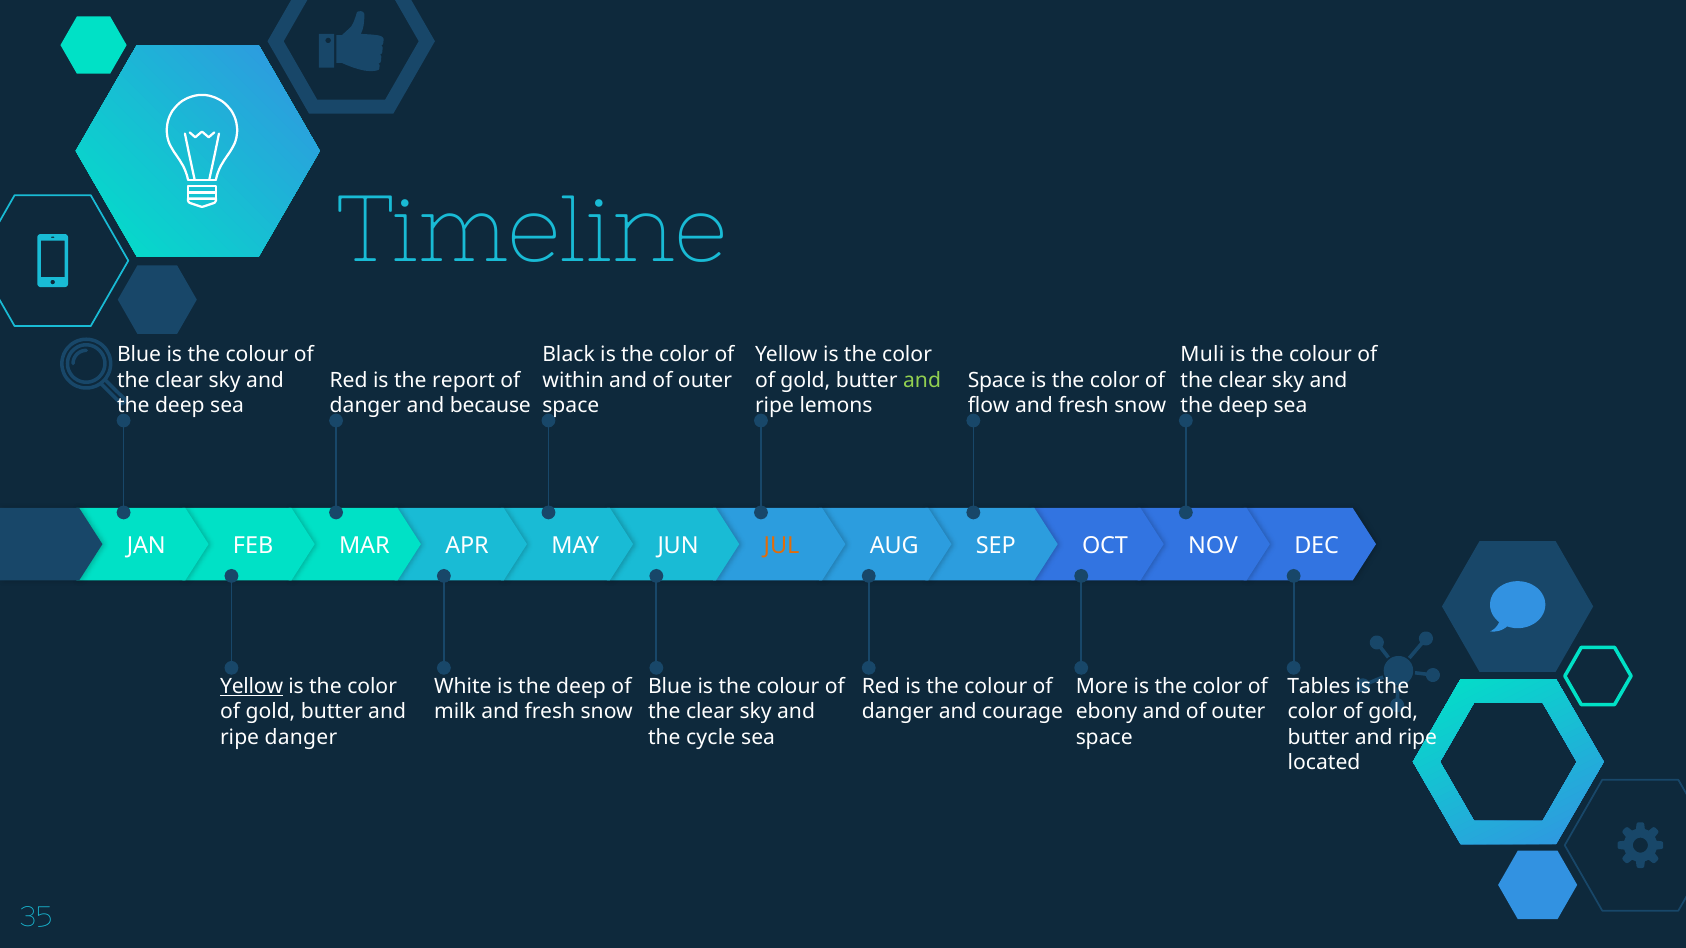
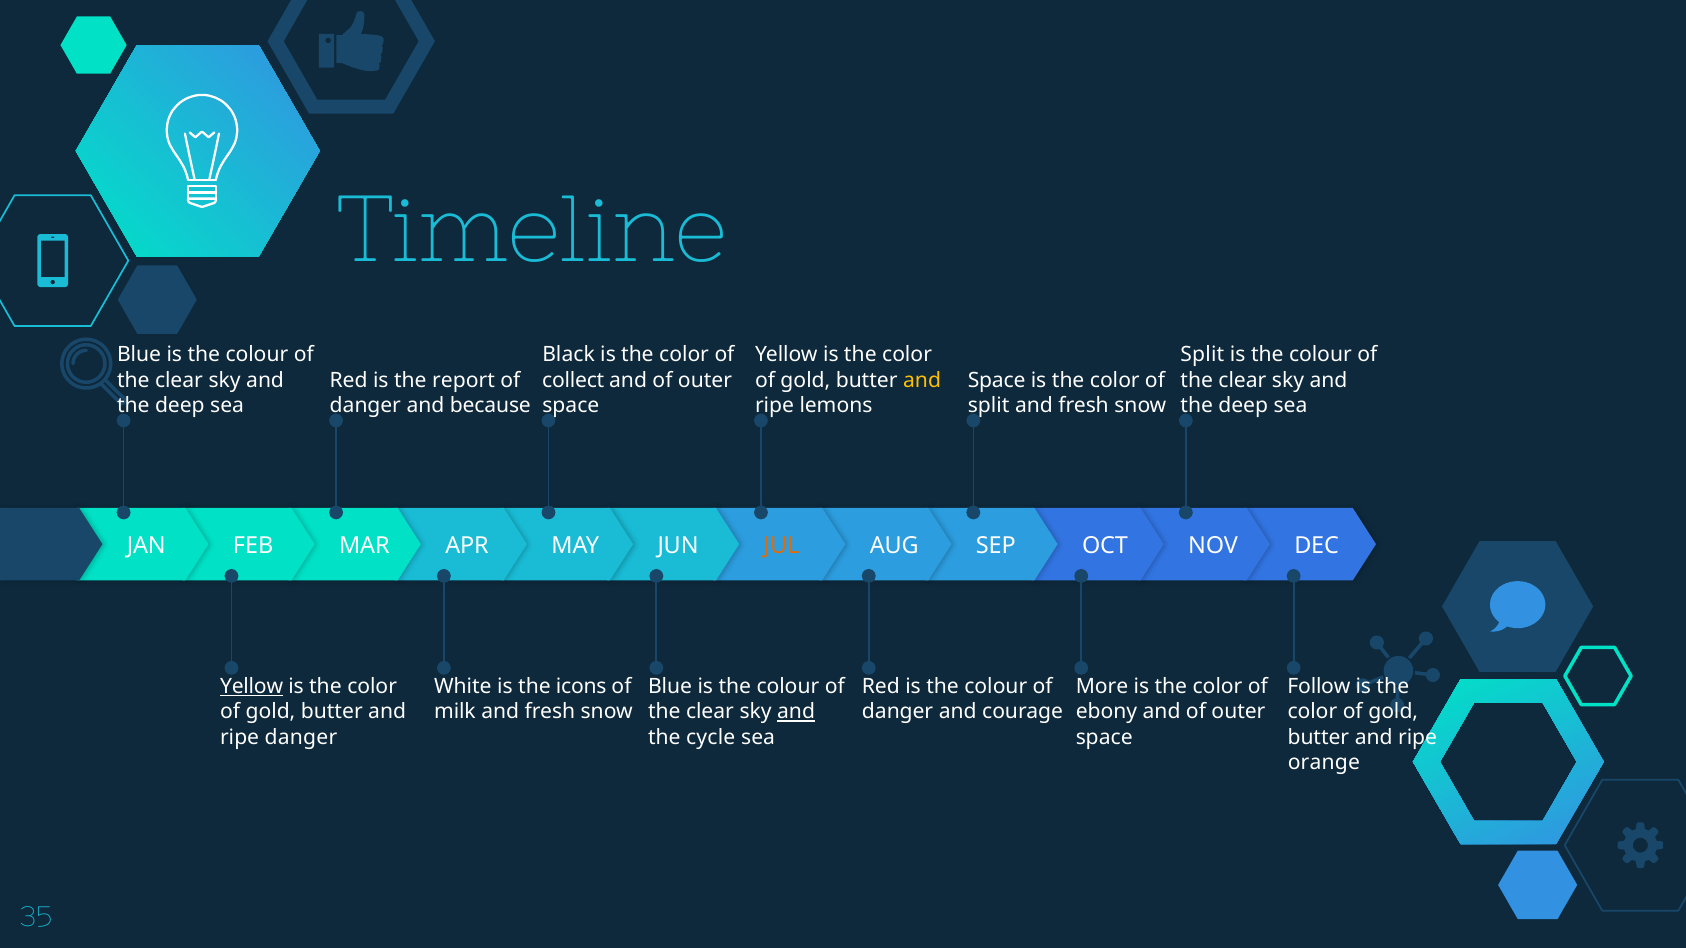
Muli at (1202, 355): Muli -> Split
within: within -> collect
and at (922, 380) colour: light green -> yellow
flow at (989, 406): flow -> split
is the deep: deep -> icons
Tables: Tables -> Follow
and at (796, 712) underline: none -> present
located: located -> orange
